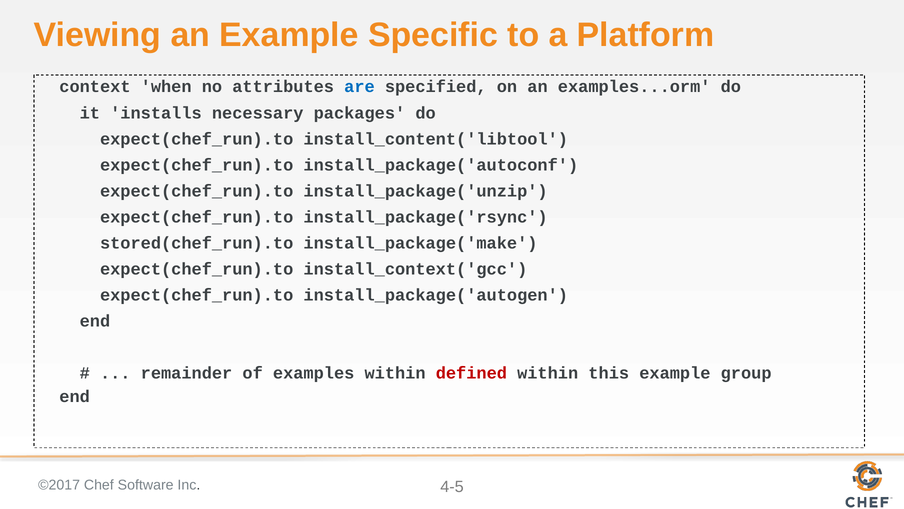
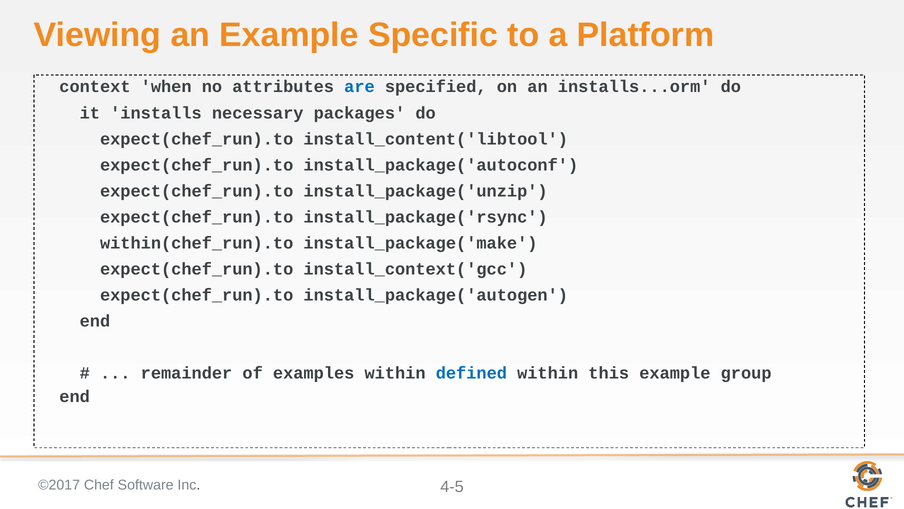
examples...orm: examples...orm -> installs...orm
stored(chef_run).to: stored(chef_run).to -> within(chef_run).to
defined colour: red -> blue
